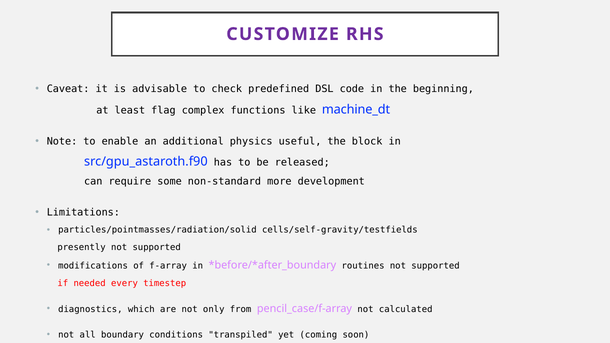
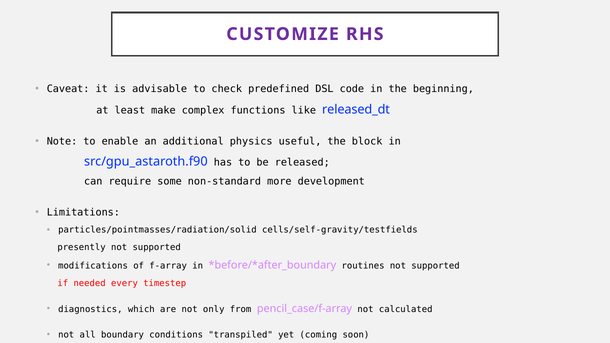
flag: flag -> make
machine_dt: machine_dt -> released_dt
